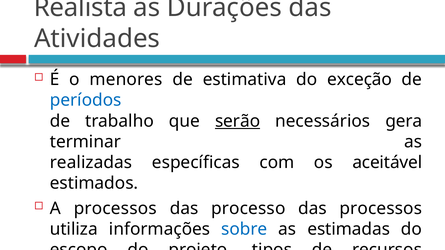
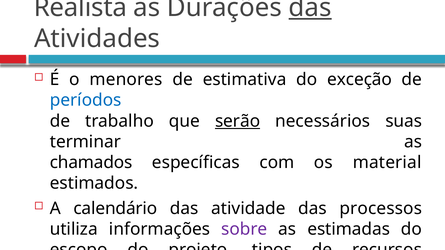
das at (310, 8) underline: none -> present
gera: gera -> suas
realizadas: realizadas -> chamados
aceitável: aceitável -> material
A processos: processos -> calendário
processo: processo -> atividade
sobre colour: blue -> purple
